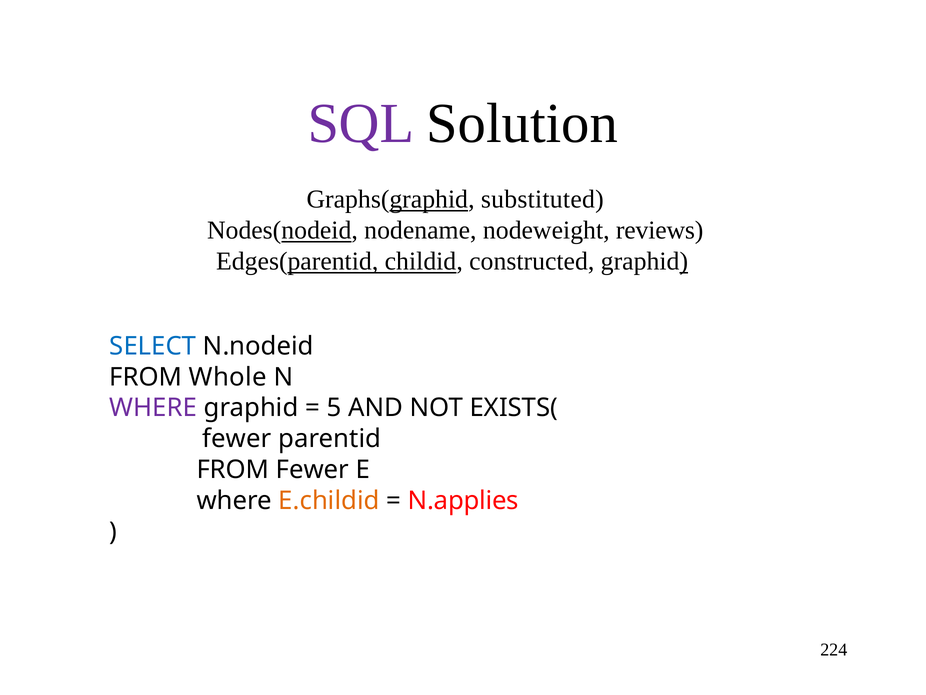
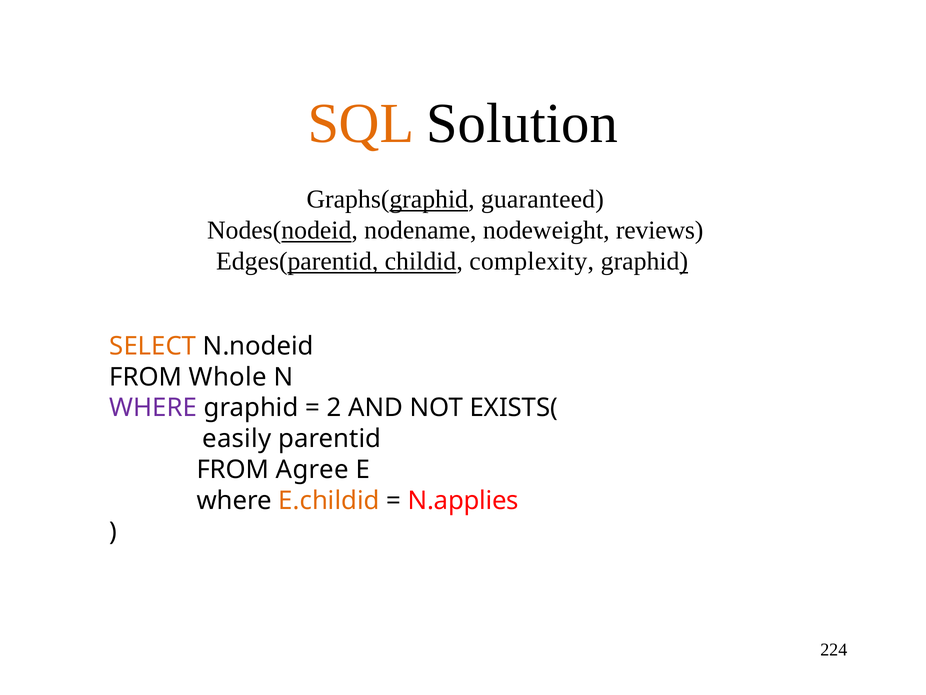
SQL colour: purple -> orange
substituted: substituted -> guaranteed
constructed: constructed -> complexity
SELECT colour: blue -> orange
5: 5 -> 2
fewer at (237, 439): fewer -> easily
FROM Fewer: Fewer -> Agree
